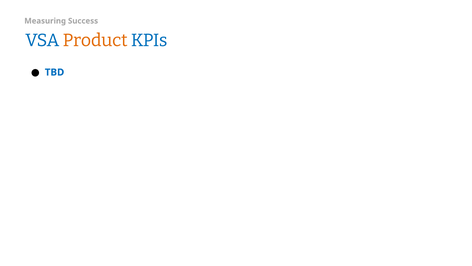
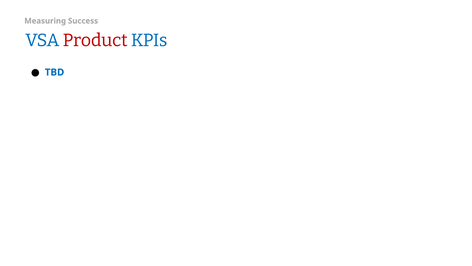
Product colour: orange -> red
